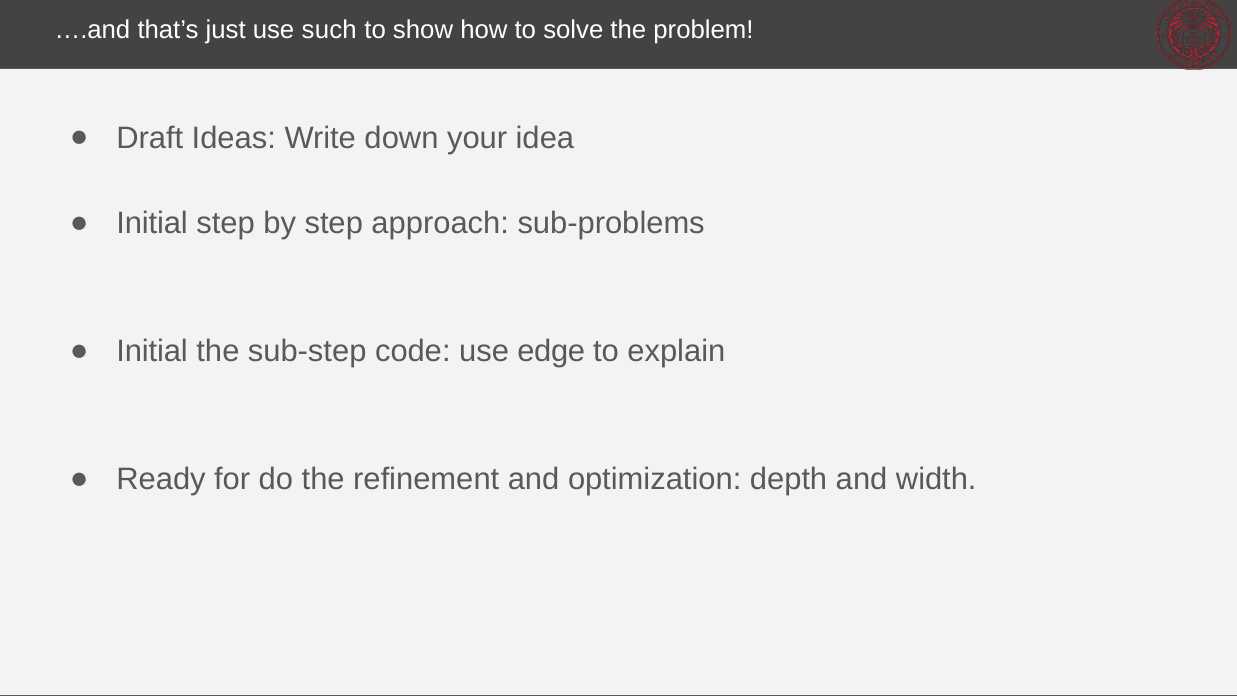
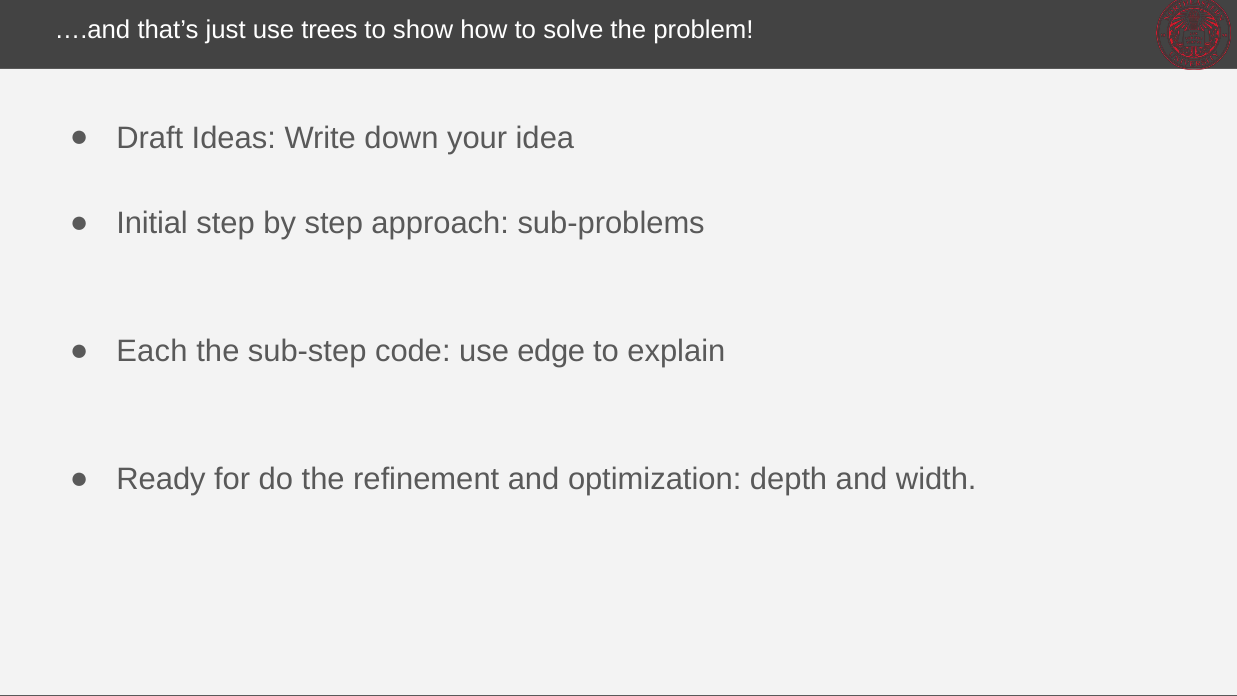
such: such -> trees
Initial at (152, 352): Initial -> Each
